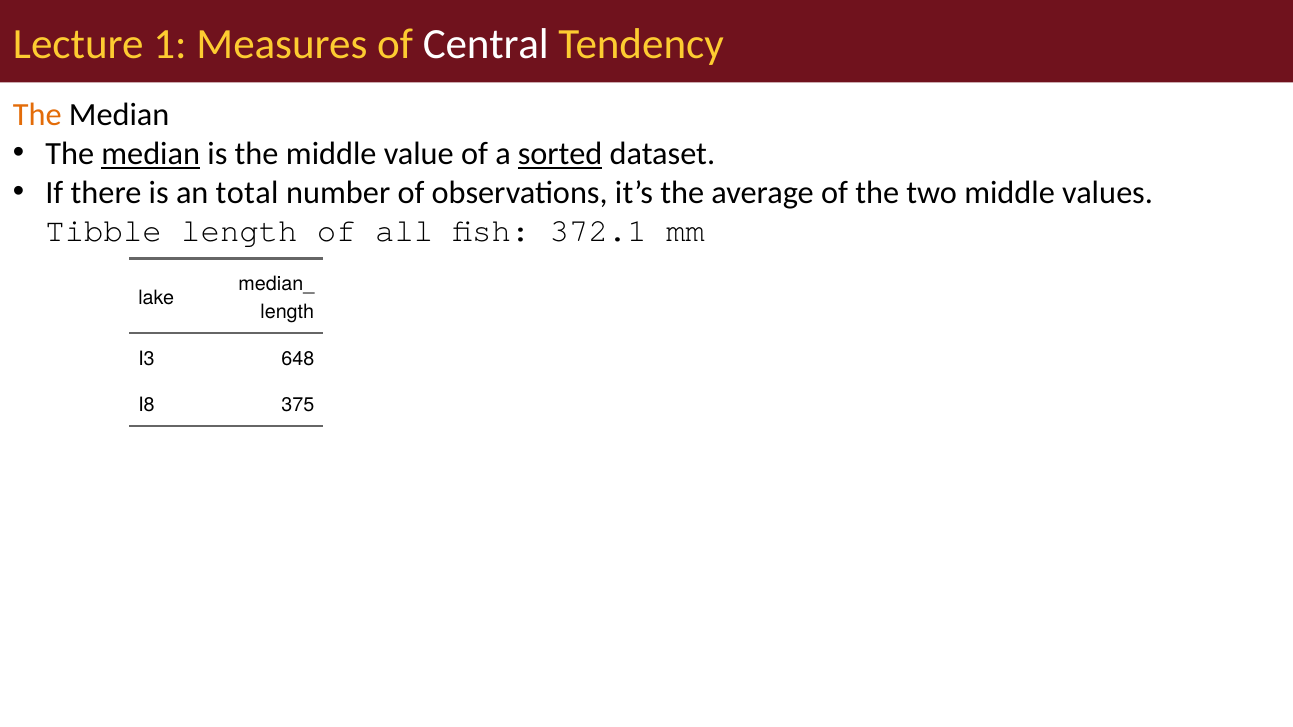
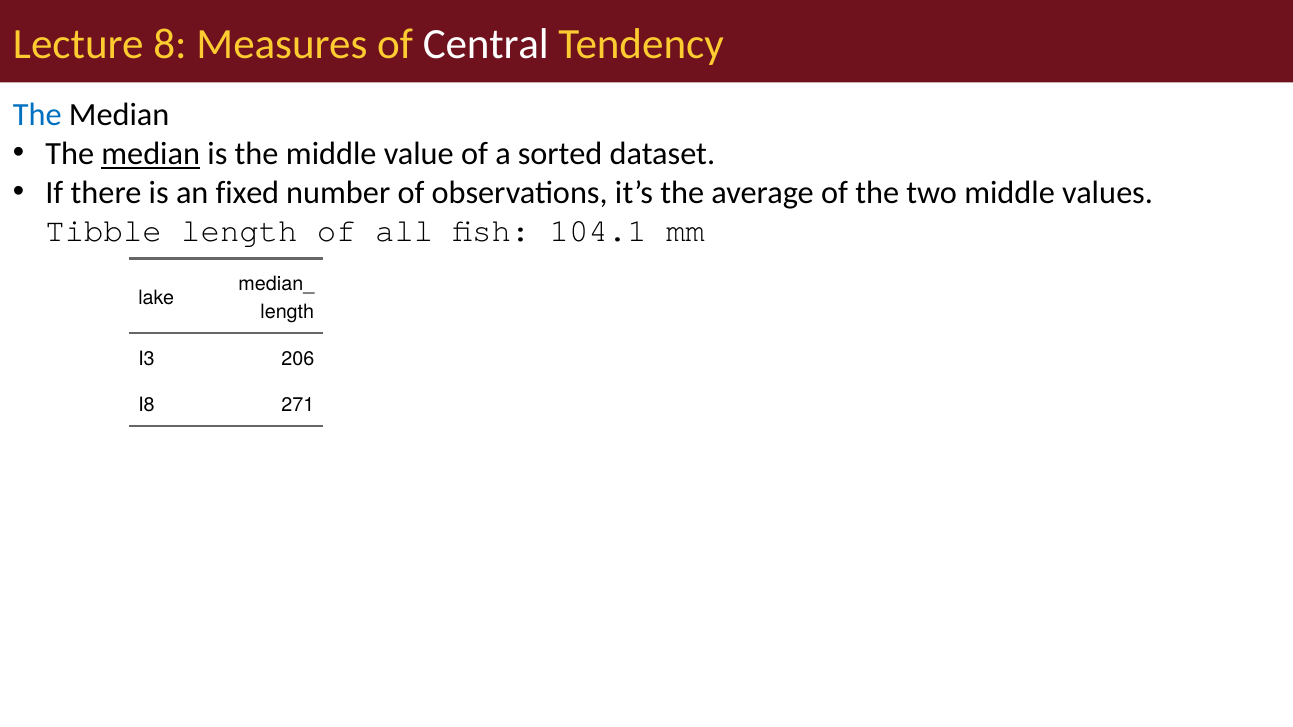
1: 1 -> 8
The at (37, 115) colour: orange -> blue
sorted underline: present -> none
total: total -> fixed
372.1: 372.1 -> 104.1
648: 648 -> 206
375: 375 -> 271
